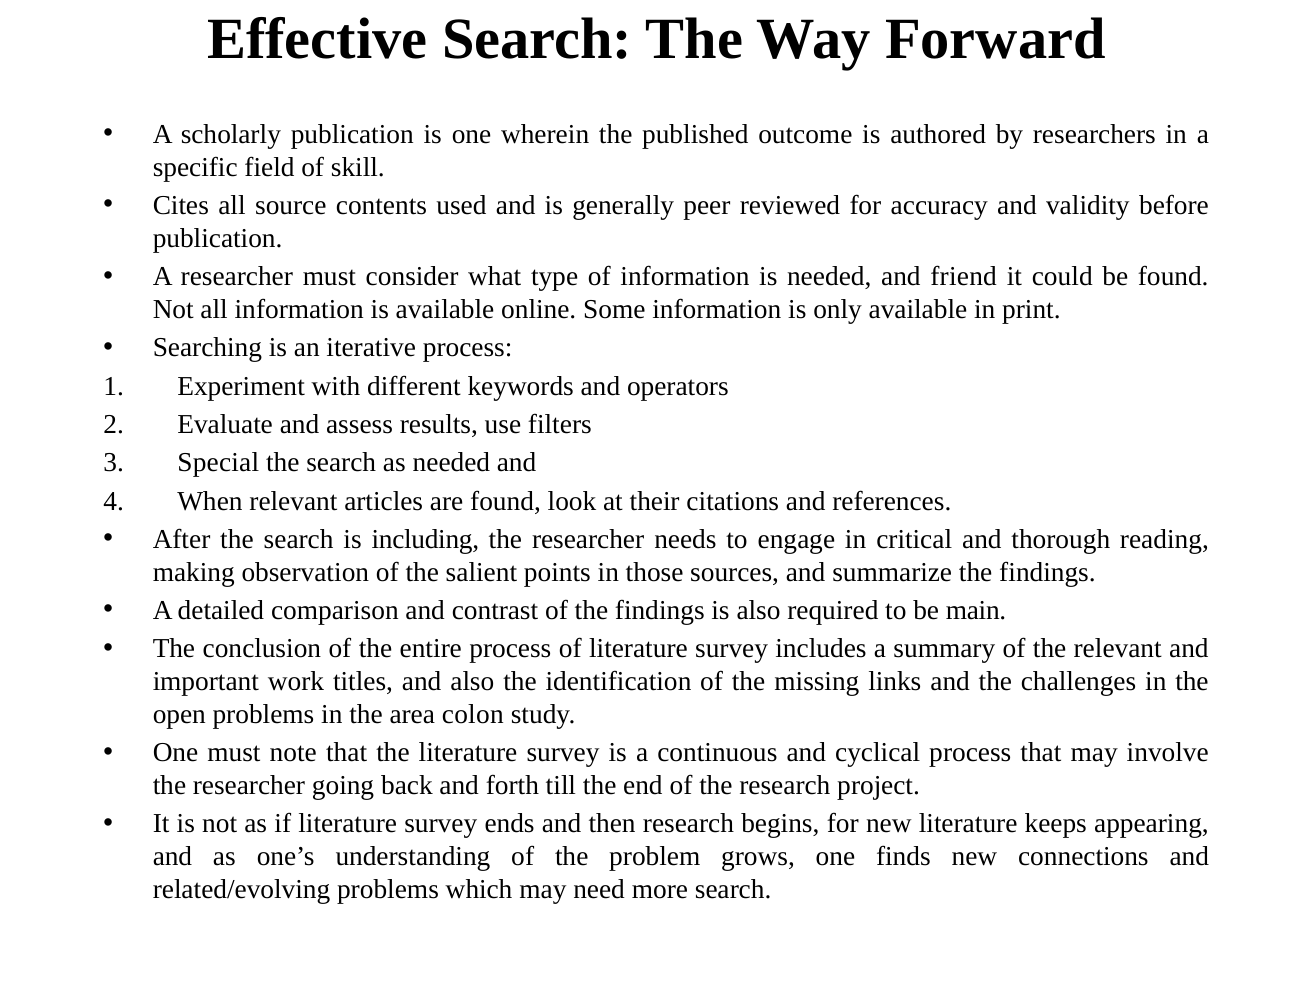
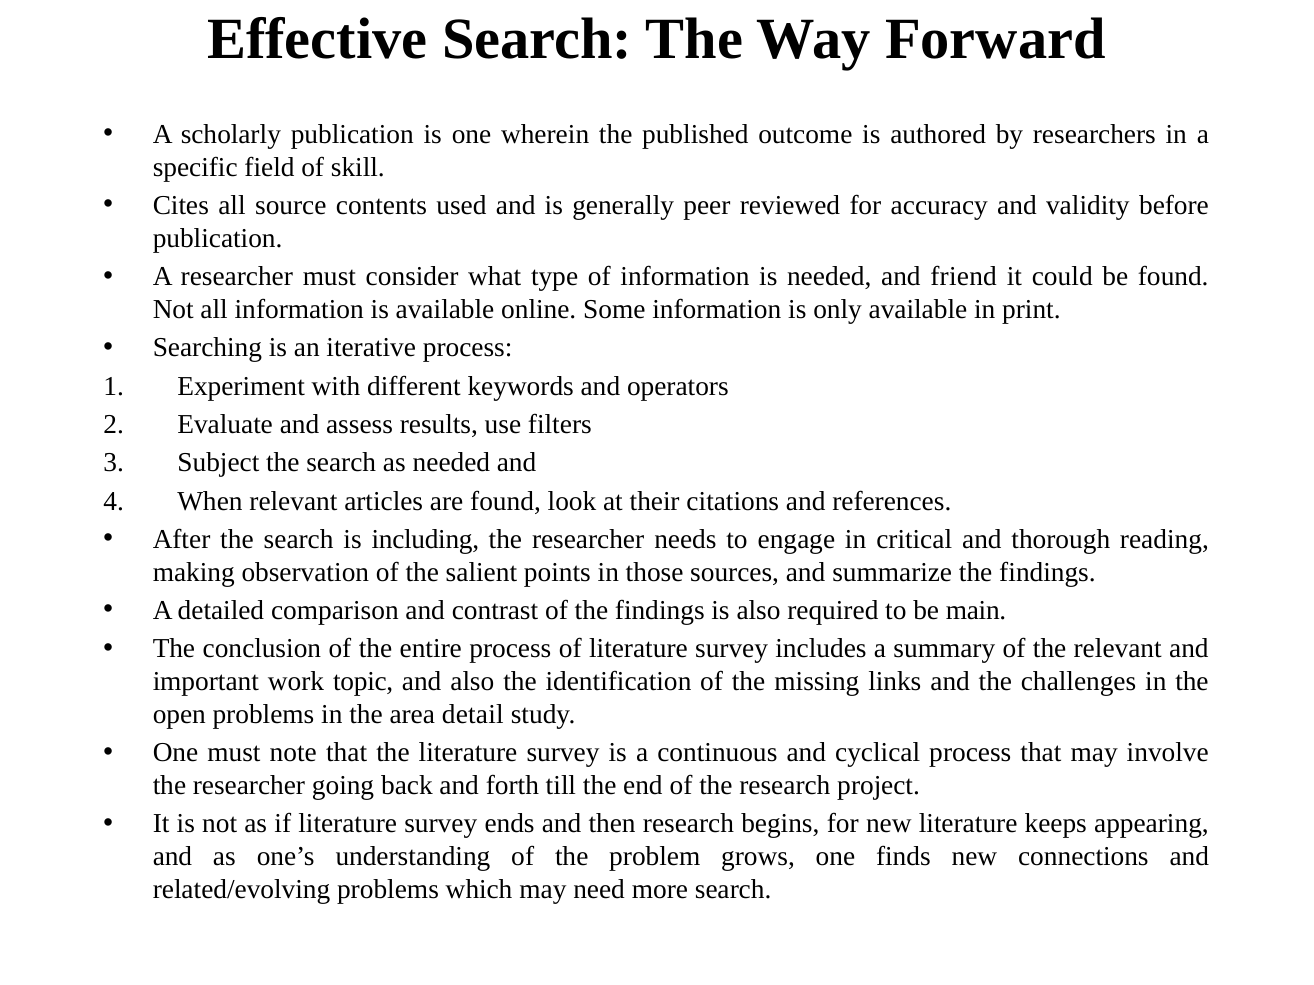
Special: Special -> Subject
titles: titles -> topic
colon: colon -> detail
